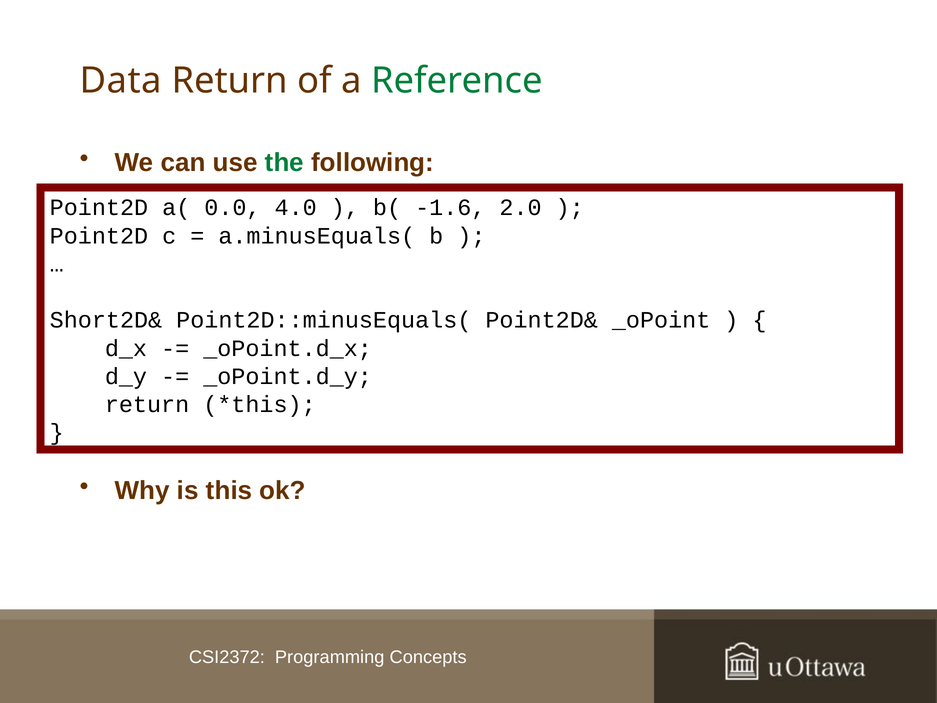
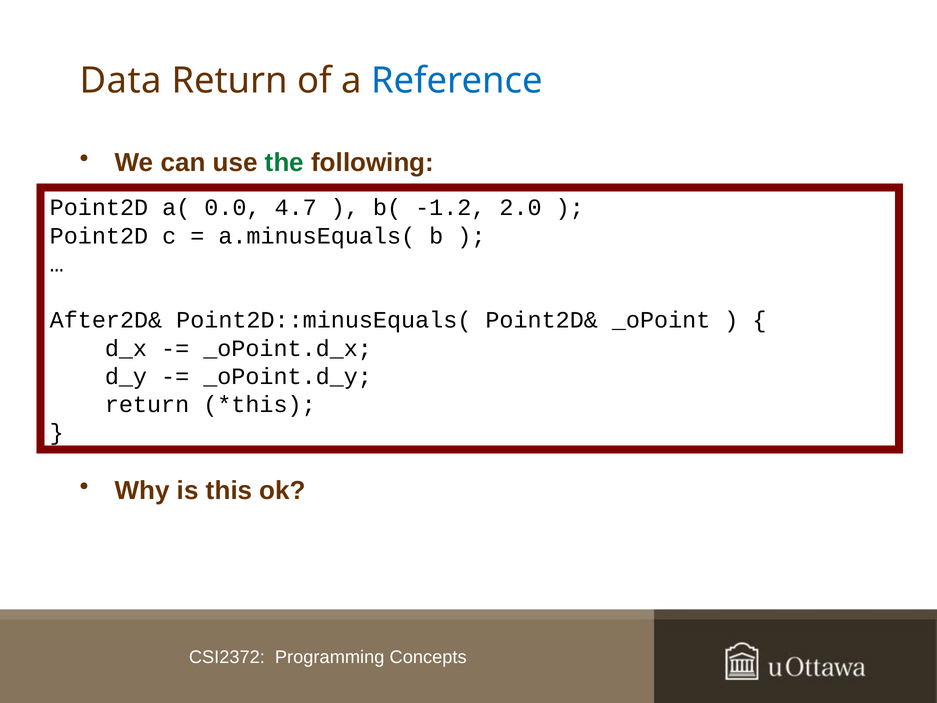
Reference colour: green -> blue
4.0: 4.0 -> 4.7
-1.6: -1.6 -> -1.2
Short2D&: Short2D& -> After2D&
